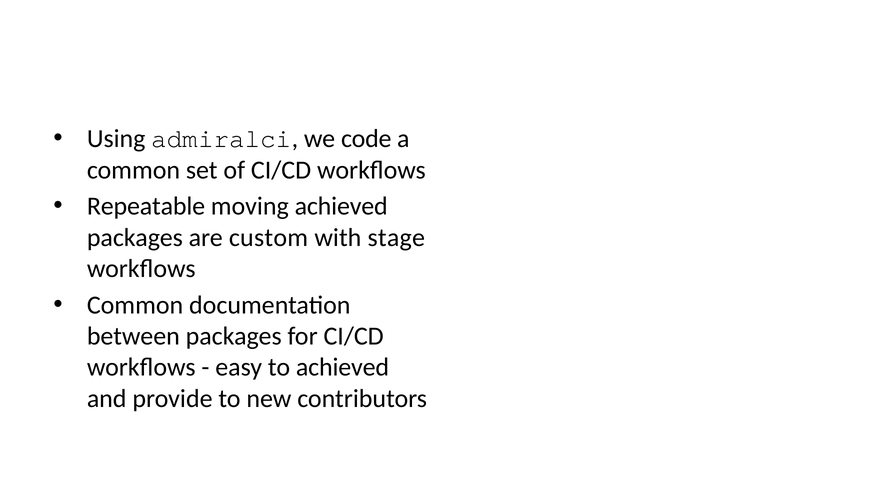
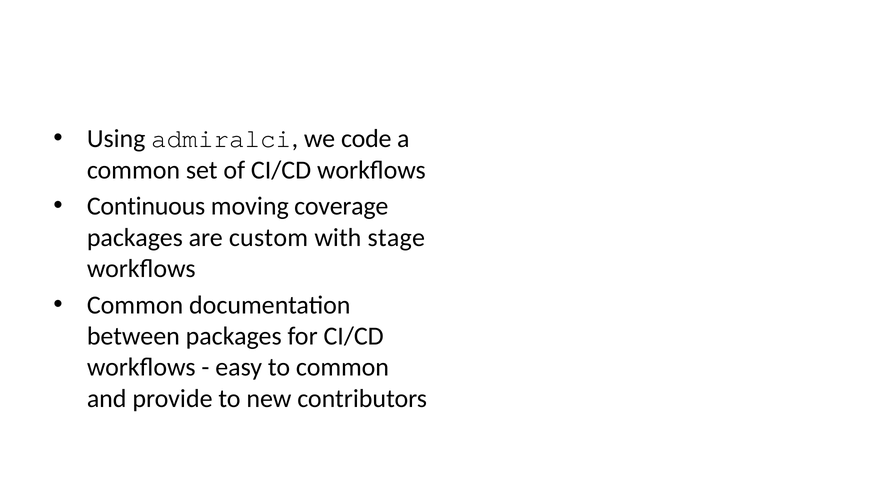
Repeatable: Repeatable -> Continuous
moving achieved: achieved -> coverage
to achieved: achieved -> common
